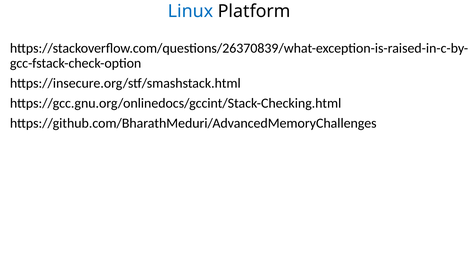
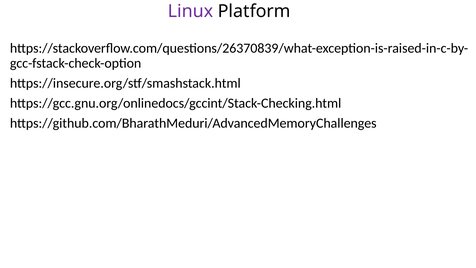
Linux colour: blue -> purple
